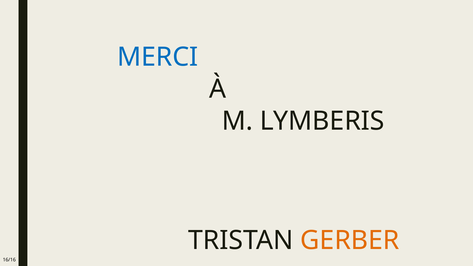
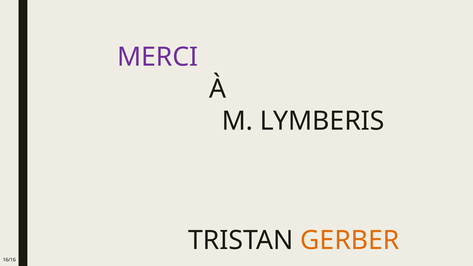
MERCI colour: blue -> purple
